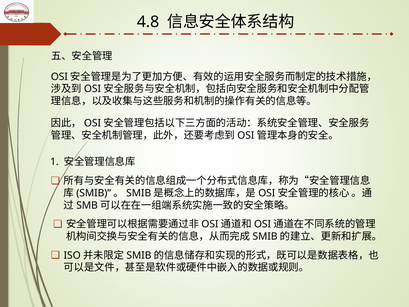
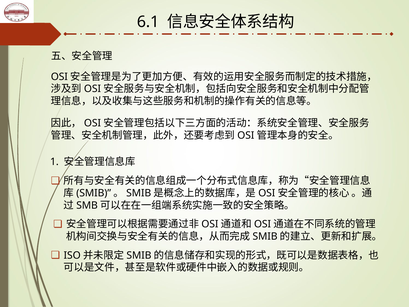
4.8: 4.8 -> 6.1
